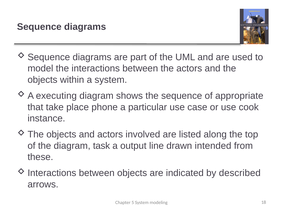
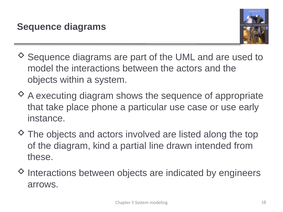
cook: cook -> early
task: task -> kind
output: output -> partial
described: described -> engineers
